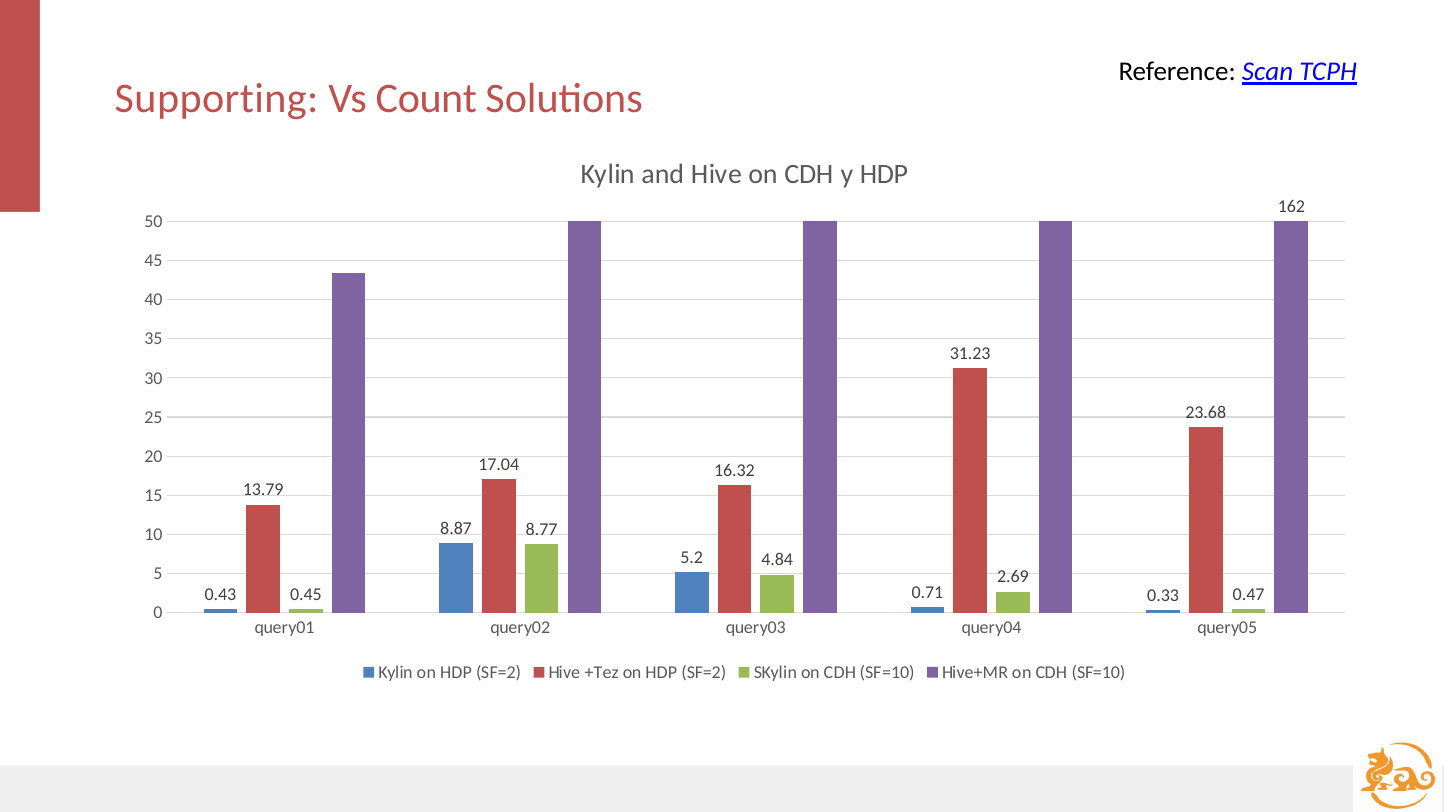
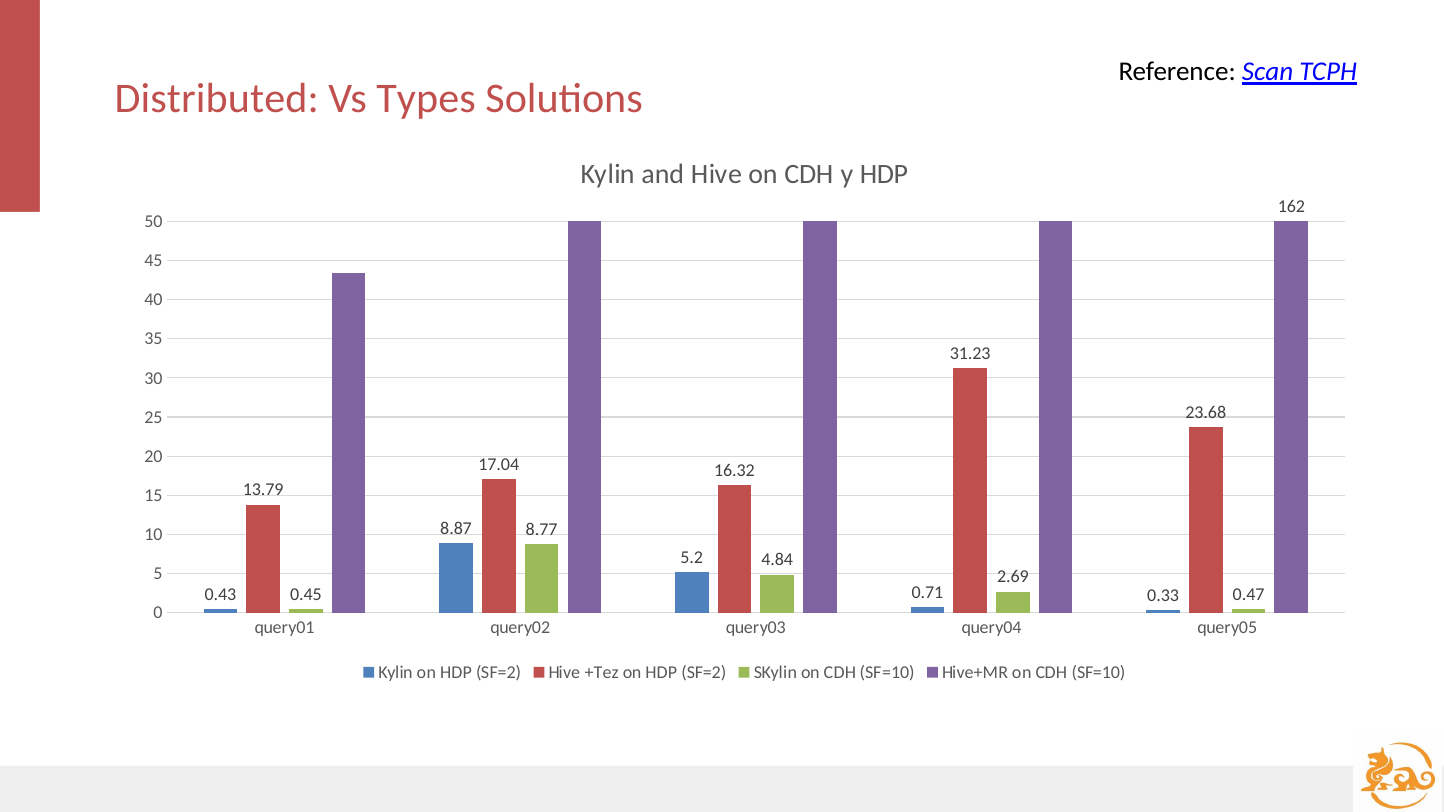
Supporting: Supporting -> Distributed
Count: Count -> Types
